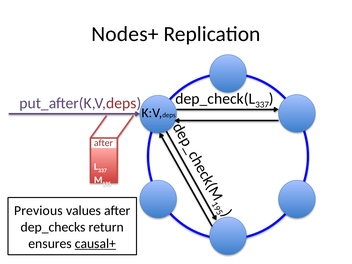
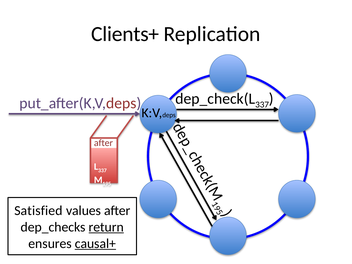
Nodes+: Nodes+ -> Clients+
Previous: Previous -> Satisfied
return underline: none -> present
